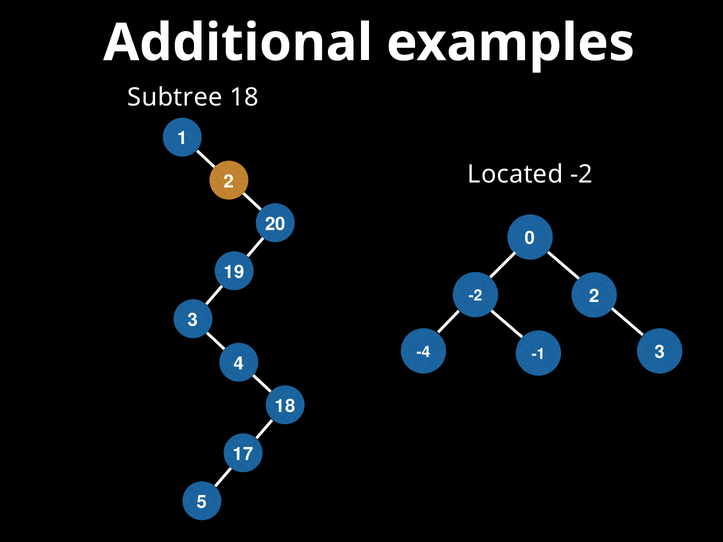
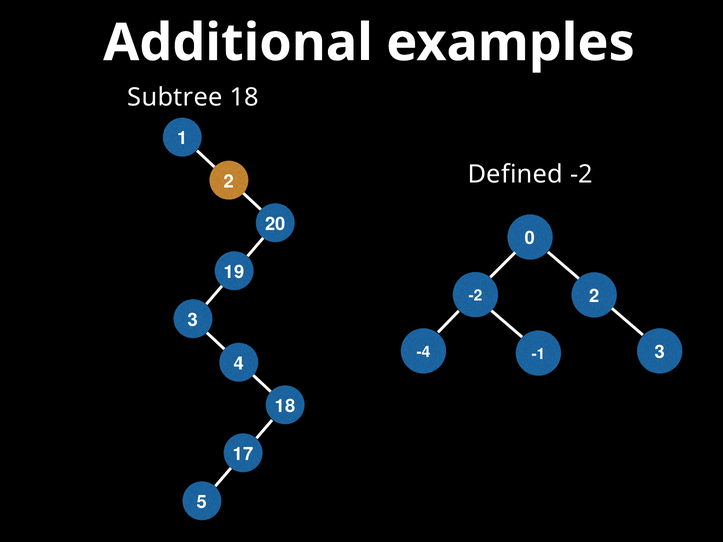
Located: Located -> Defined
